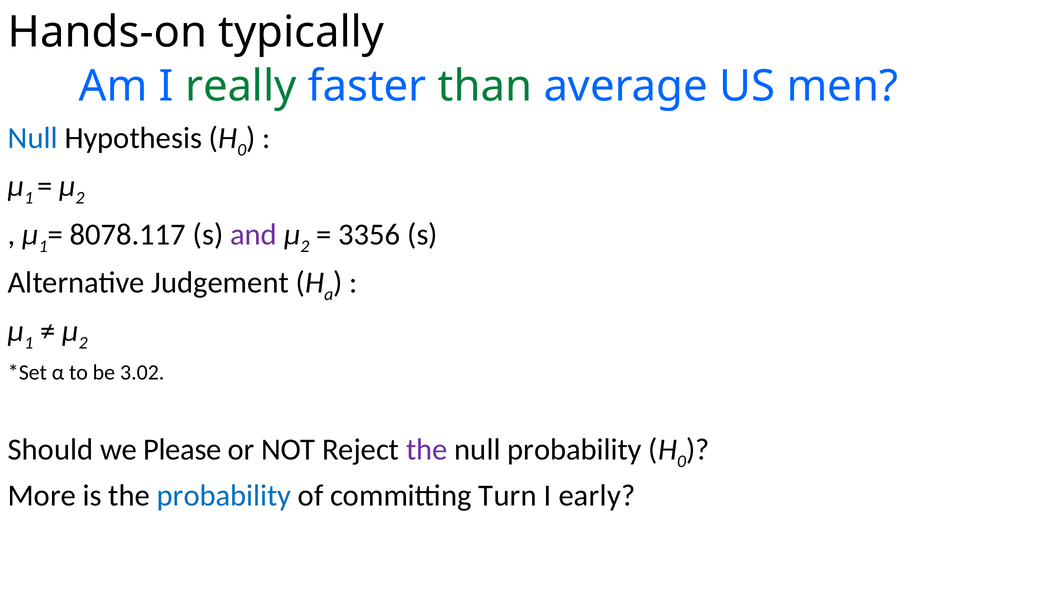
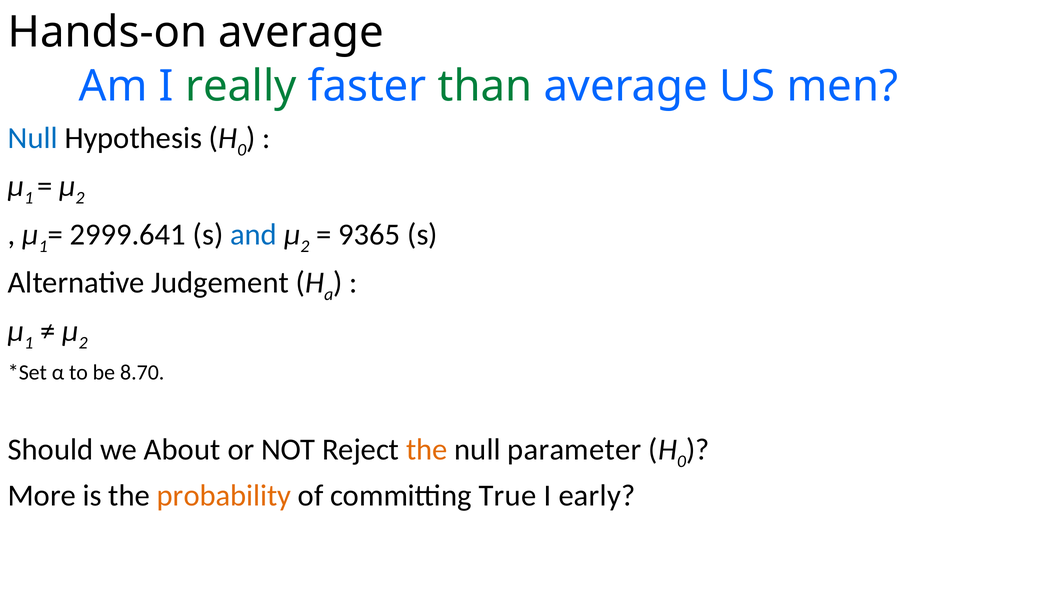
Hands-on typically: typically -> average
8078.117: 8078.117 -> 2999.641
and colour: purple -> blue
3356: 3356 -> 9365
3.02: 3.02 -> 8.70
Please: Please -> About
the at (427, 449) colour: purple -> orange
null probability: probability -> parameter
probability at (224, 495) colour: blue -> orange
Turn: Turn -> True
